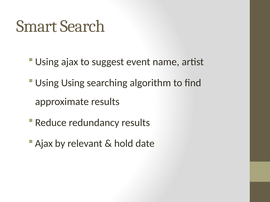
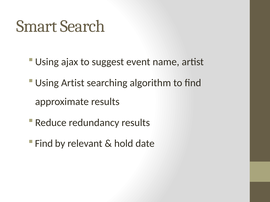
Using Using: Using -> Artist
Ajax at (44, 144): Ajax -> Find
